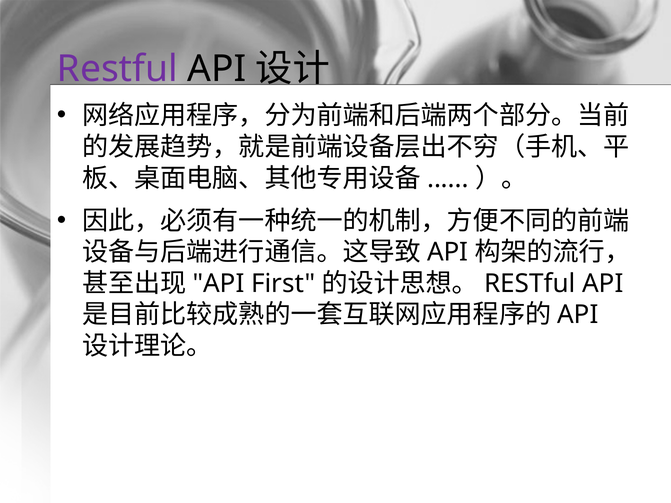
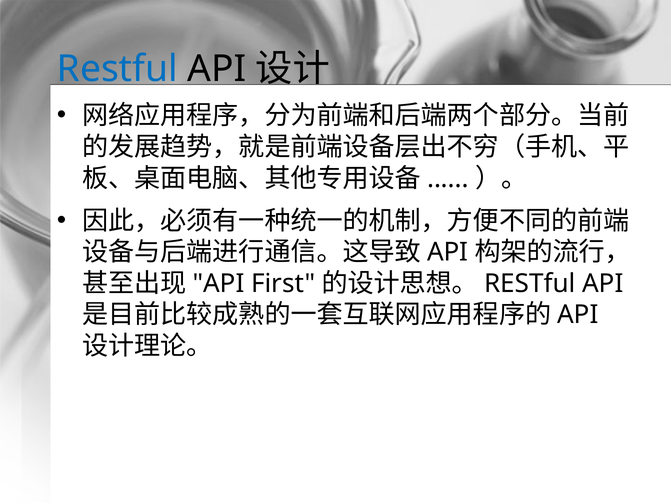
Restful at (117, 69) colour: purple -> blue
